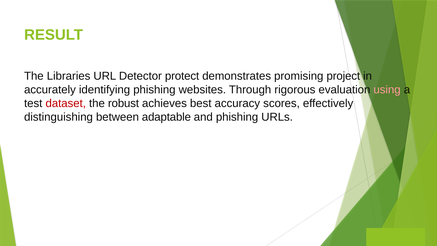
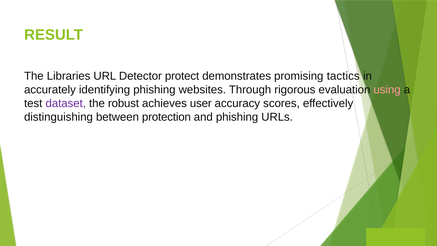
project: project -> tactics
dataset colour: red -> purple
best: best -> user
adaptable: adaptable -> protection
